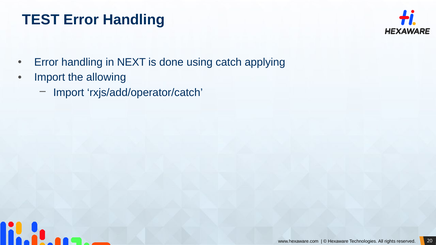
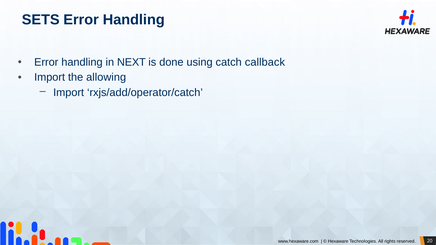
TEST: TEST -> SETS
applying: applying -> callback
